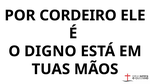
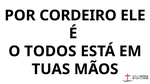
DIGNO: DIGNO -> TODOS
